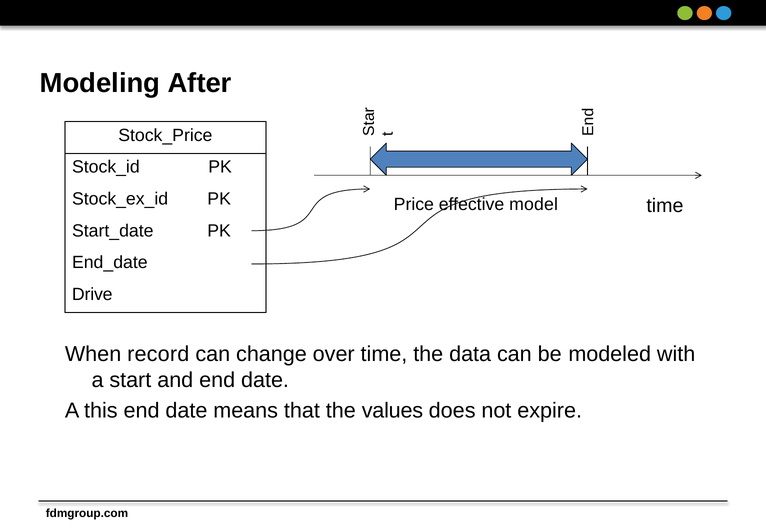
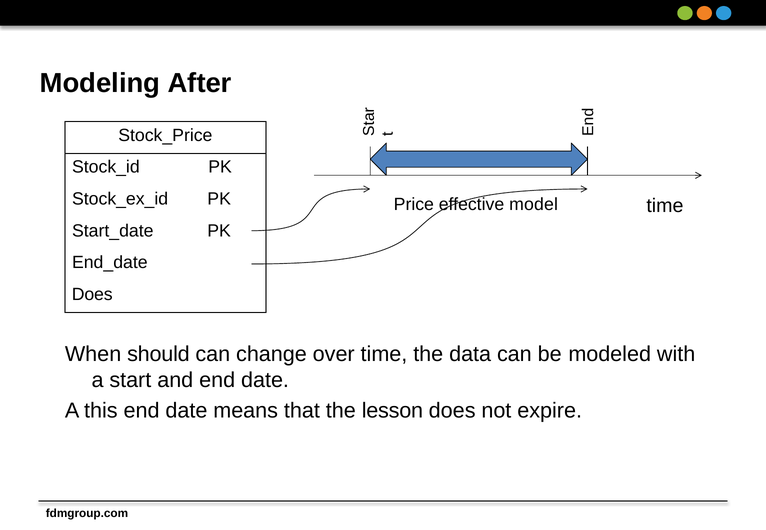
Drive at (92, 294): Drive -> Does
record: record -> should
values: values -> lesson
